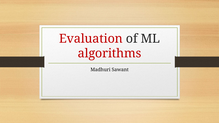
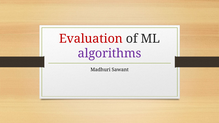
algorithms colour: red -> purple
